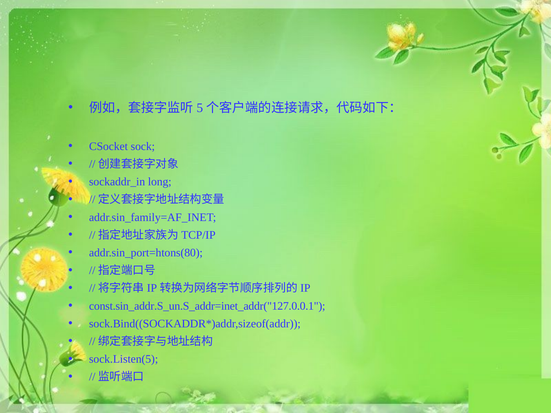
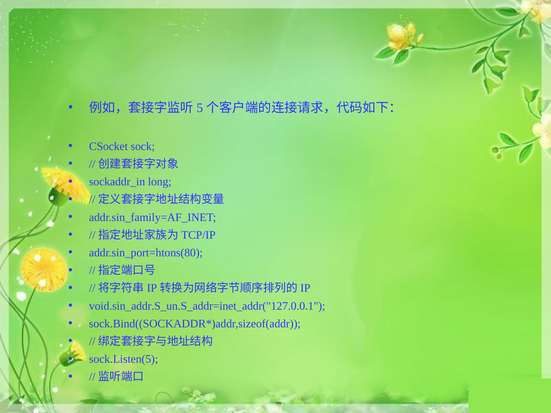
const.sin_addr.S_un.S_addr=inet_addr("127.0.0.1: const.sin_addr.S_un.S_addr=inet_addr("127.0.0.1 -> void.sin_addr.S_un.S_addr=inet_addr("127.0.0.1
